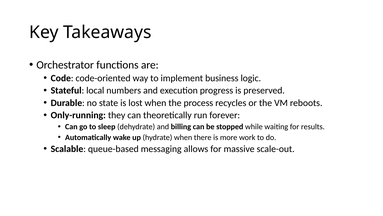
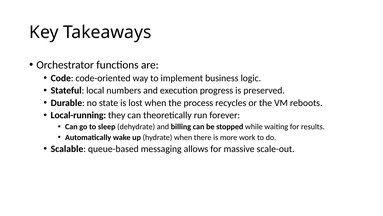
Only-running: Only-running -> Local-running
